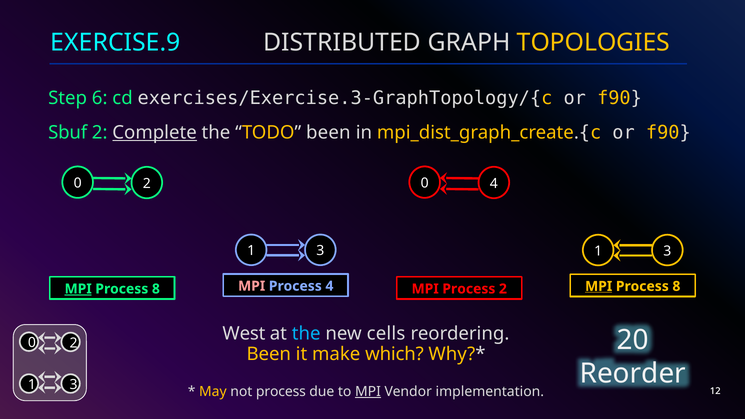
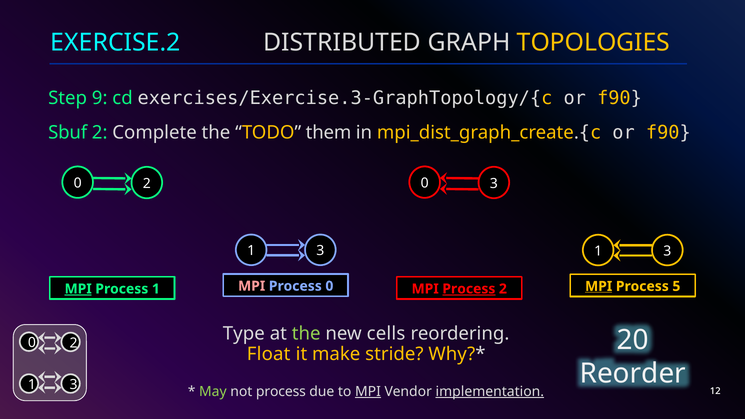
EXERCISE.9: EXERCISE.9 -> EXERCISE.2
6: 6 -> 9
Complete underline: present -> none
TODO been: been -> them
0 4: 4 -> 3
Process 4: 4 -> 0
8 at (676, 286): 8 -> 5
8 at (156, 289): 8 -> 1
Process at (469, 289) underline: none -> present
West: West -> Type
the at (306, 334) colour: light blue -> light green
Been at (269, 354): Been -> Float
which: which -> stride
May colour: yellow -> light green
implementation underline: none -> present
